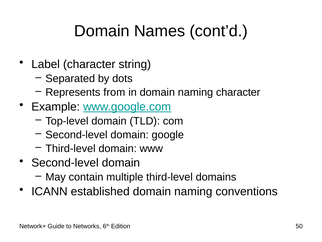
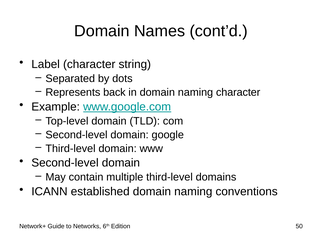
from: from -> back
